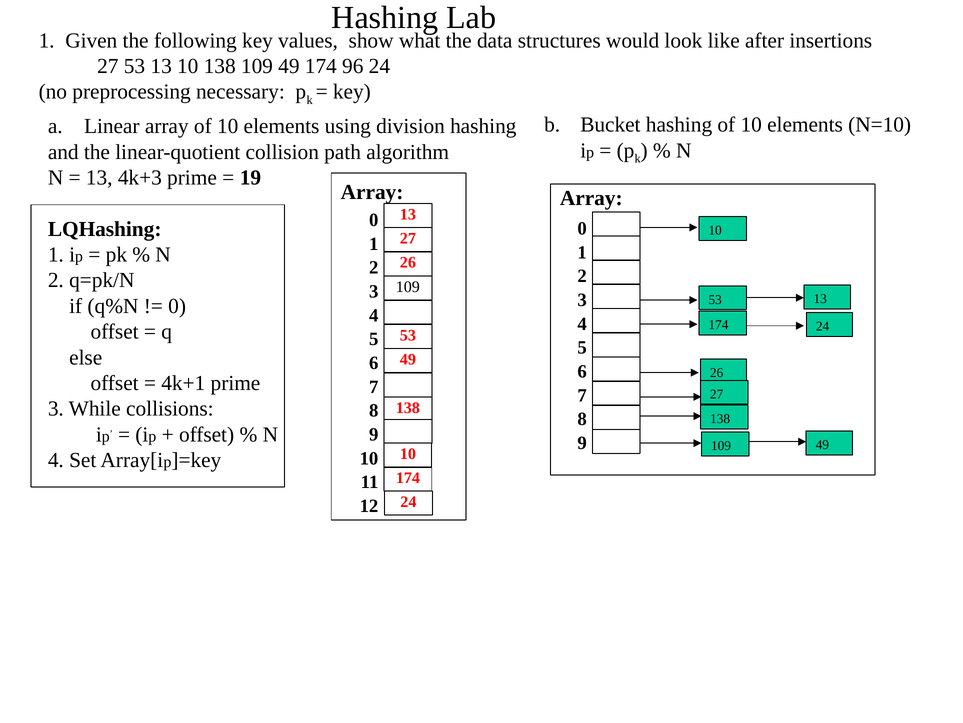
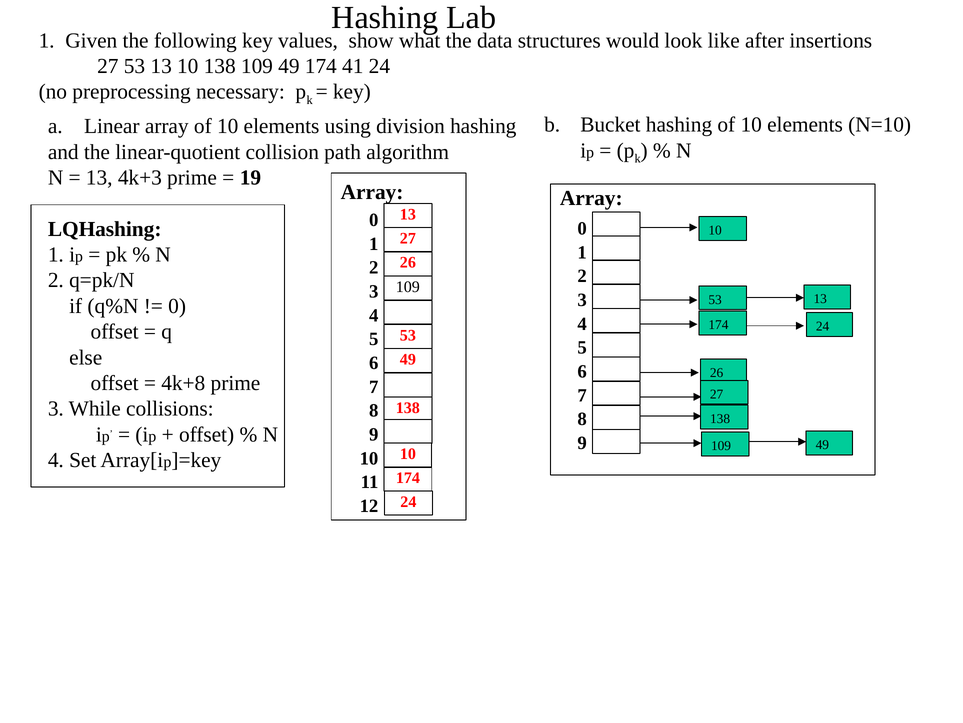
96: 96 -> 41
4k+1: 4k+1 -> 4k+8
